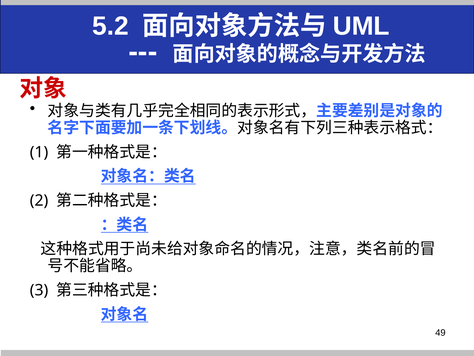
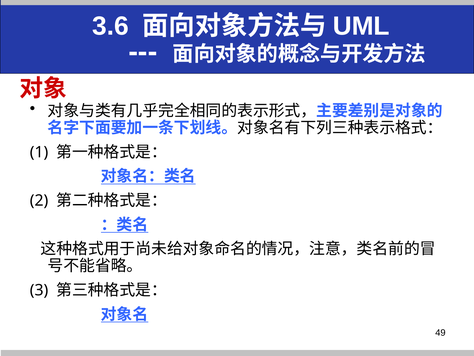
5.2: 5.2 -> 3.6
